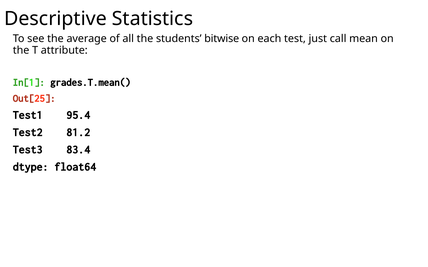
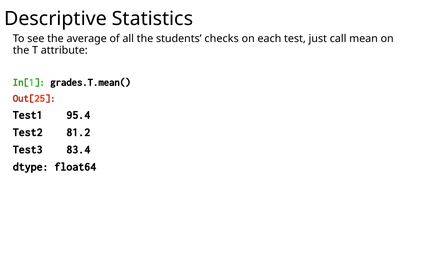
bitwise: bitwise -> checks
